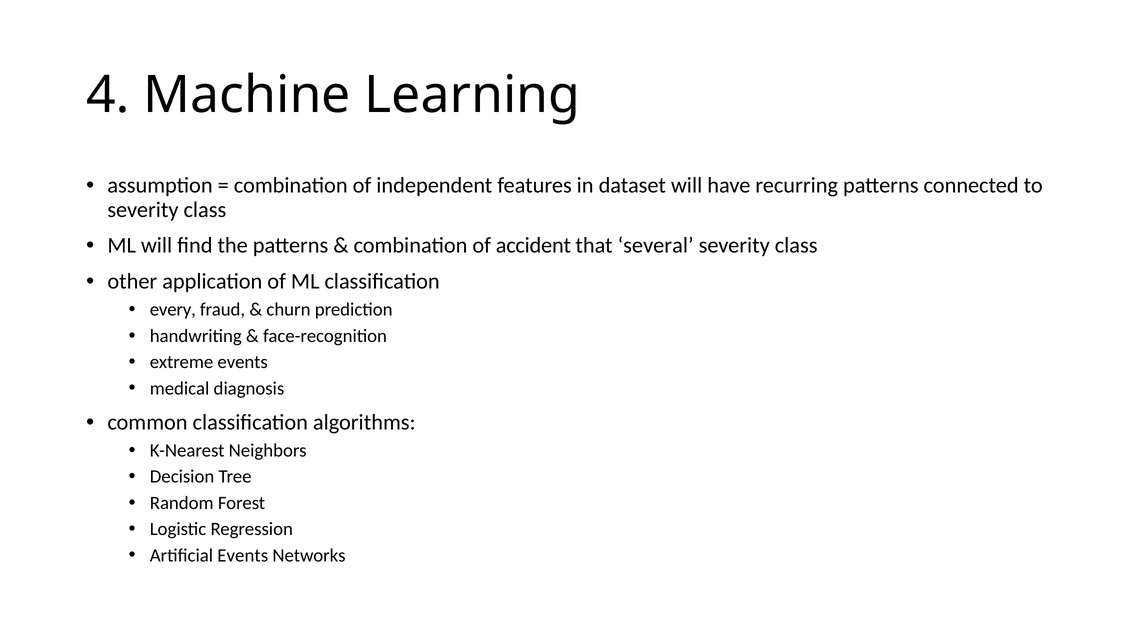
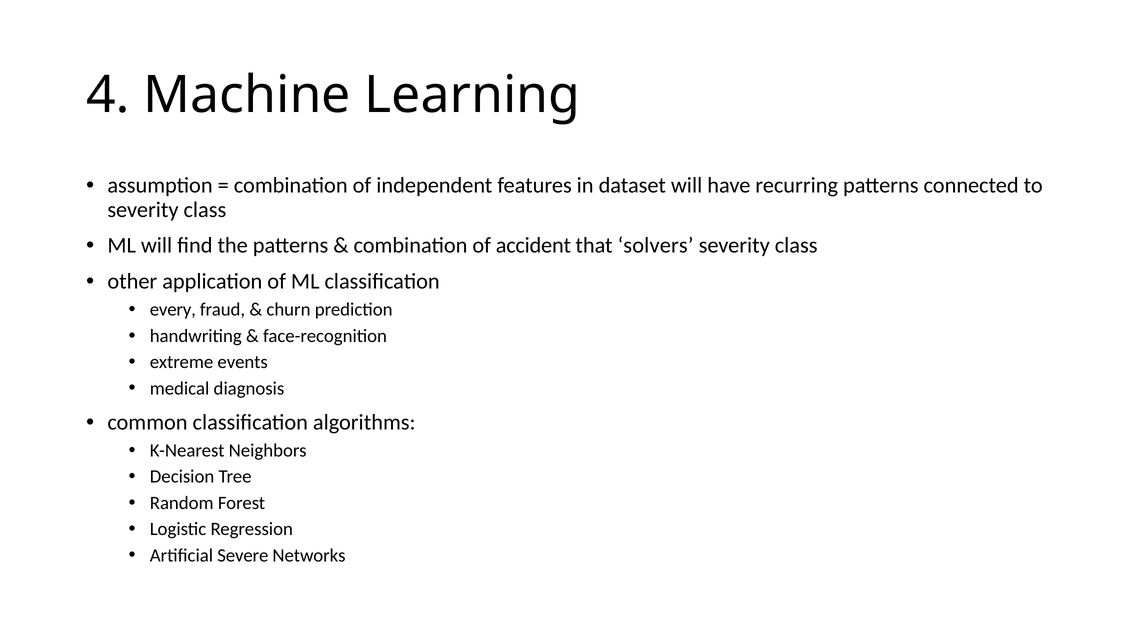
several: several -> solvers
Artificial Events: Events -> Severe
